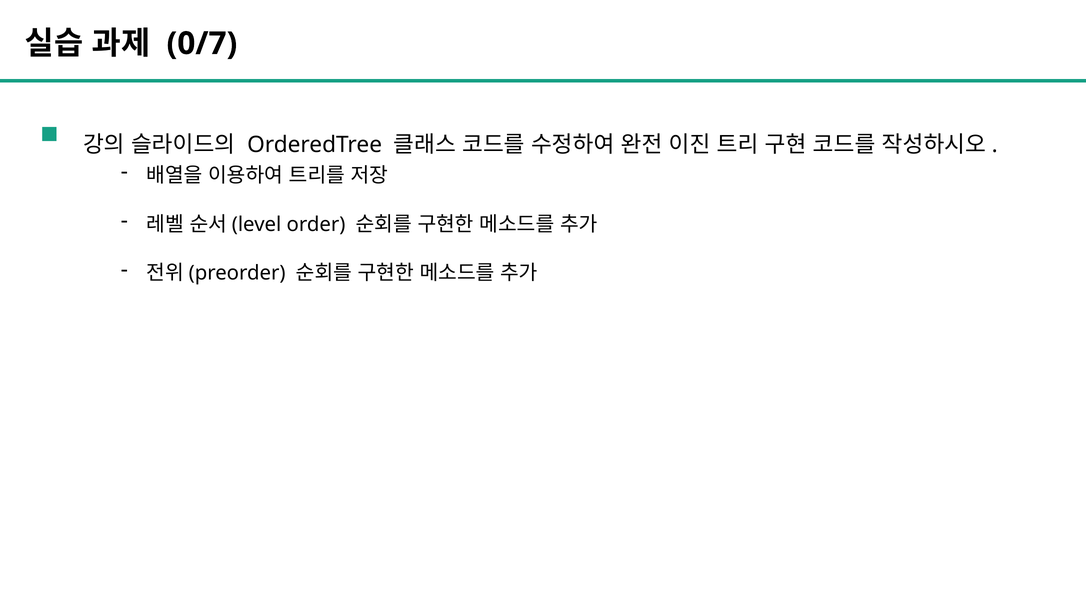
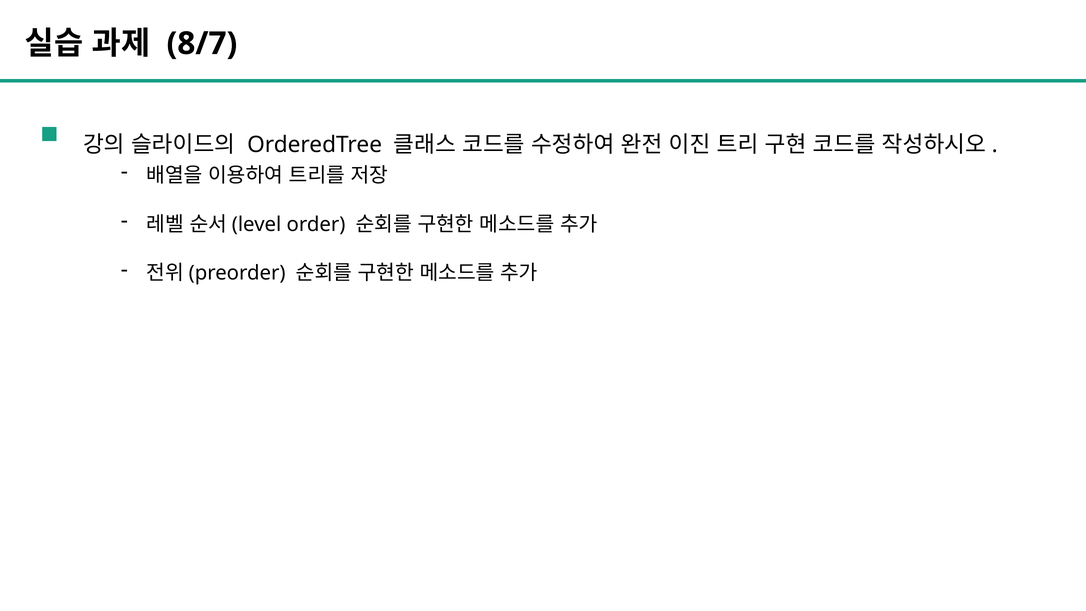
0/7: 0/7 -> 8/7
